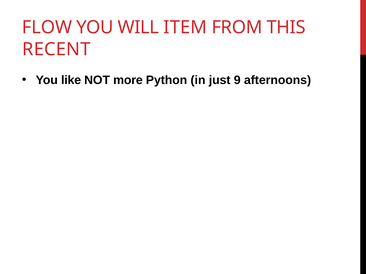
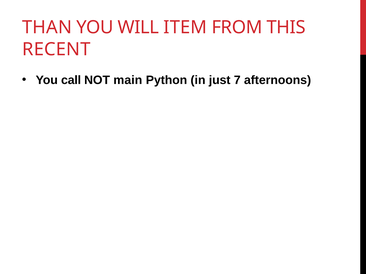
FLOW: FLOW -> THAN
like: like -> call
more: more -> main
9: 9 -> 7
